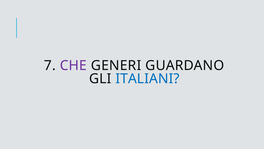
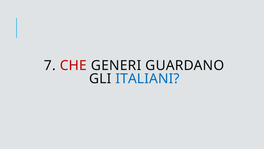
CHE colour: purple -> red
